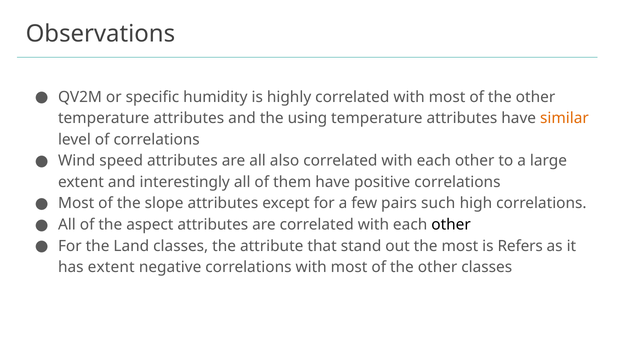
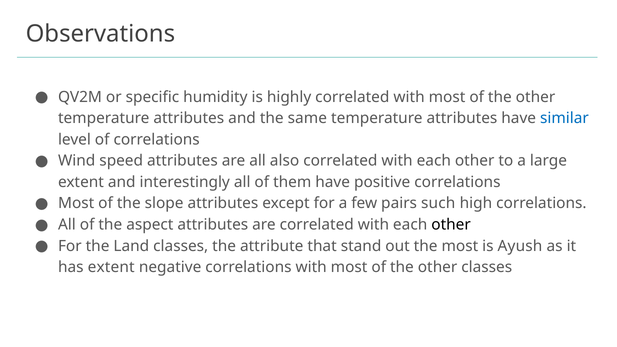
using: using -> same
similar colour: orange -> blue
Refers: Refers -> Ayush
